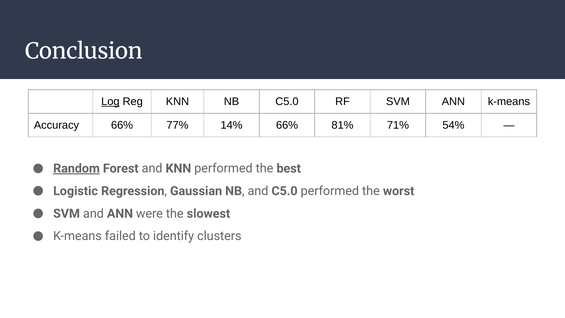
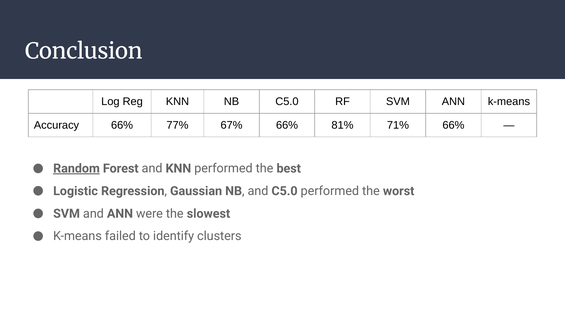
Log underline: present -> none
14%: 14% -> 67%
71% 54%: 54% -> 66%
